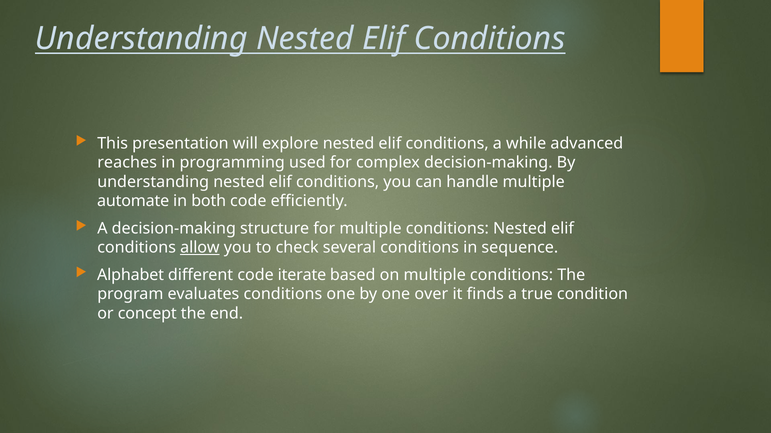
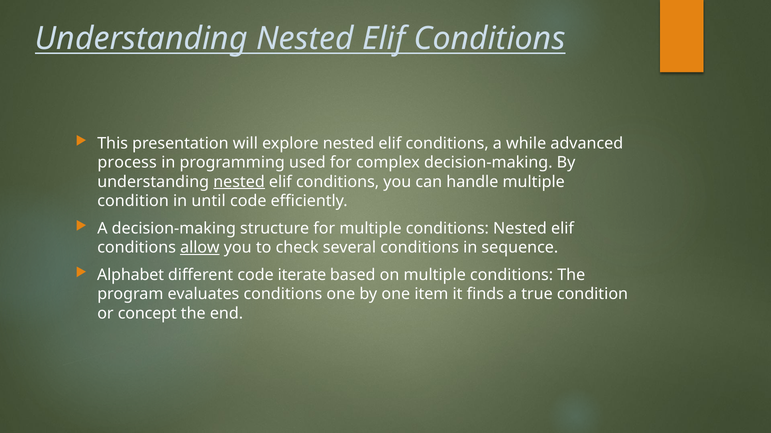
reaches: reaches -> process
nested at (239, 182) underline: none -> present
automate at (133, 201): automate -> condition
both: both -> until
over: over -> item
